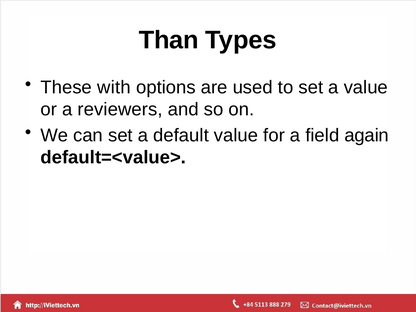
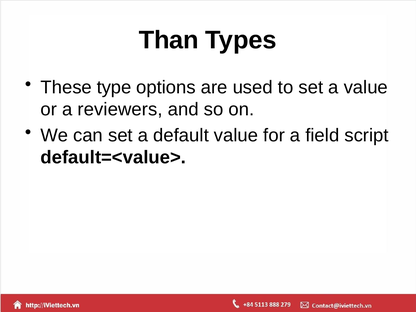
with: with -> type
again: again -> script
